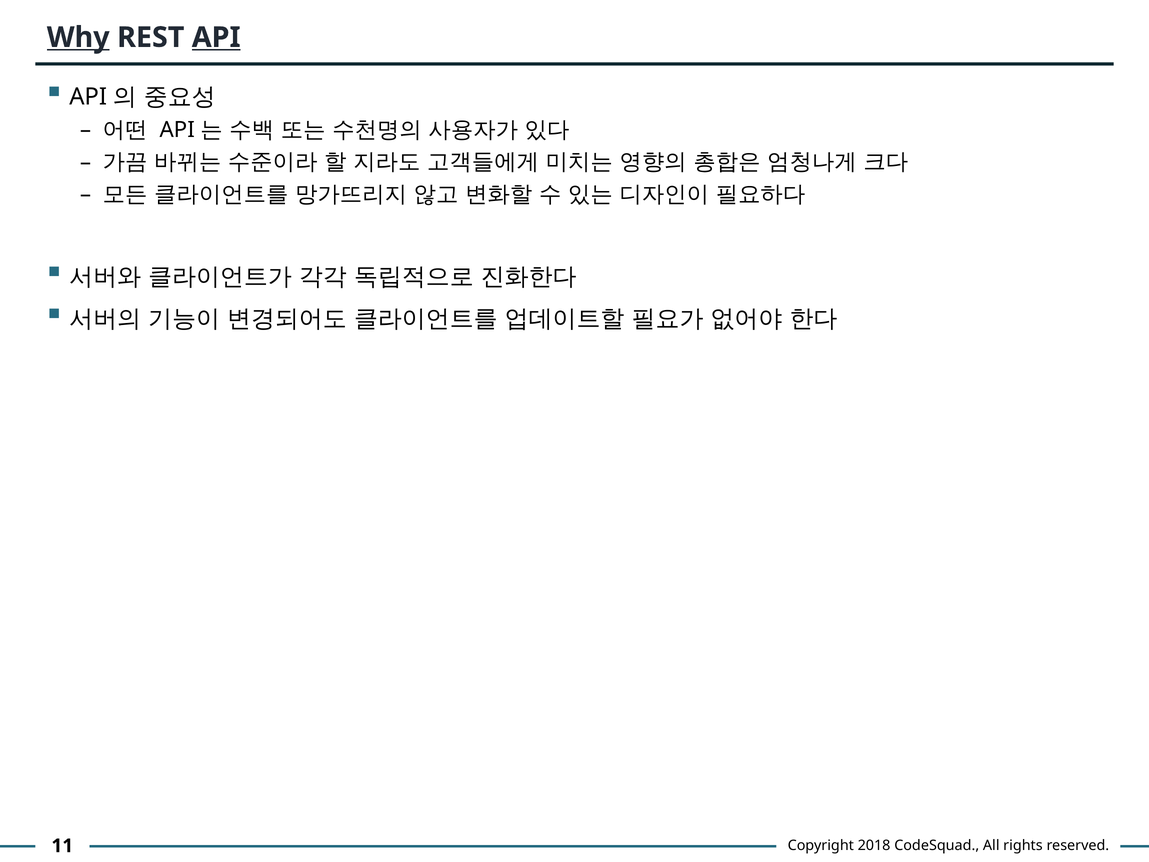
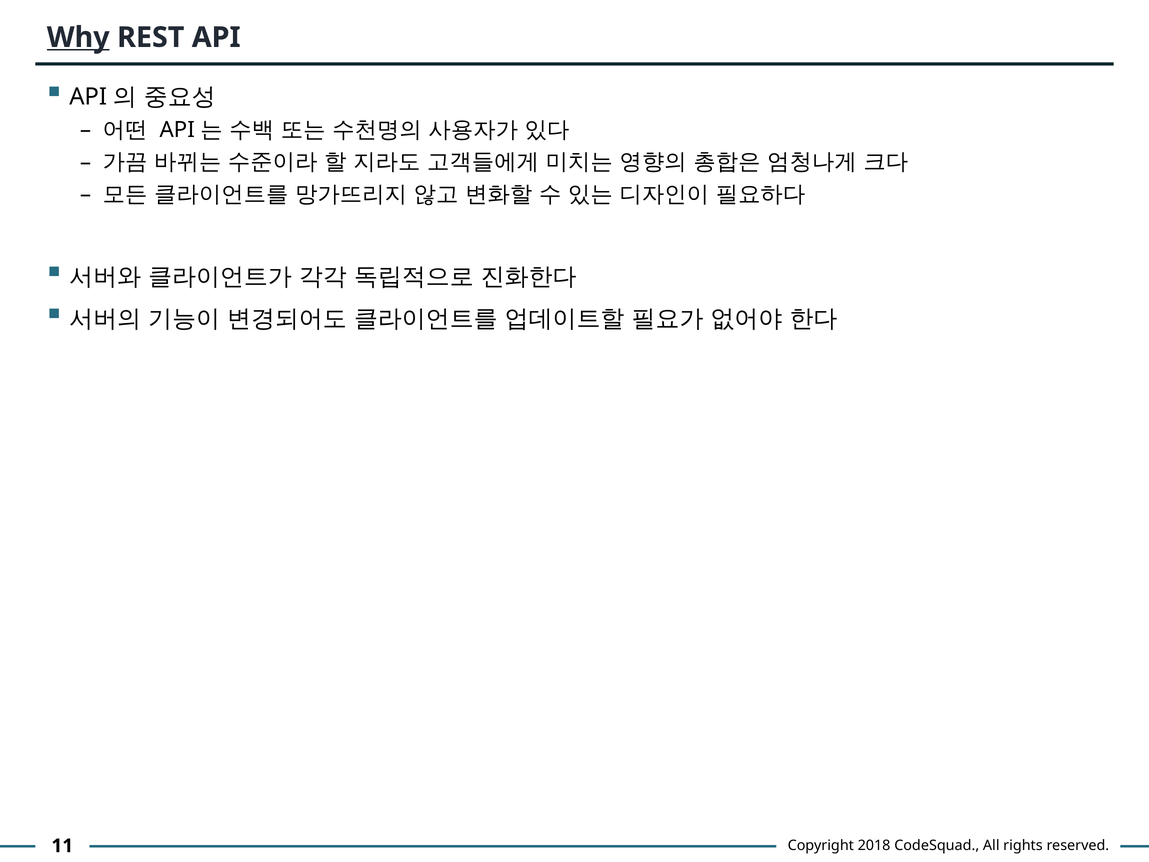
API underline: present -> none
